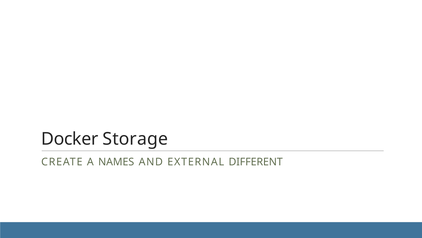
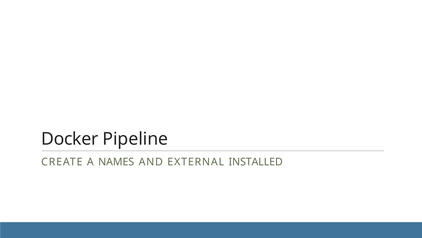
Storage: Storage -> Pipeline
DIFFERENT: DIFFERENT -> INSTALLED
